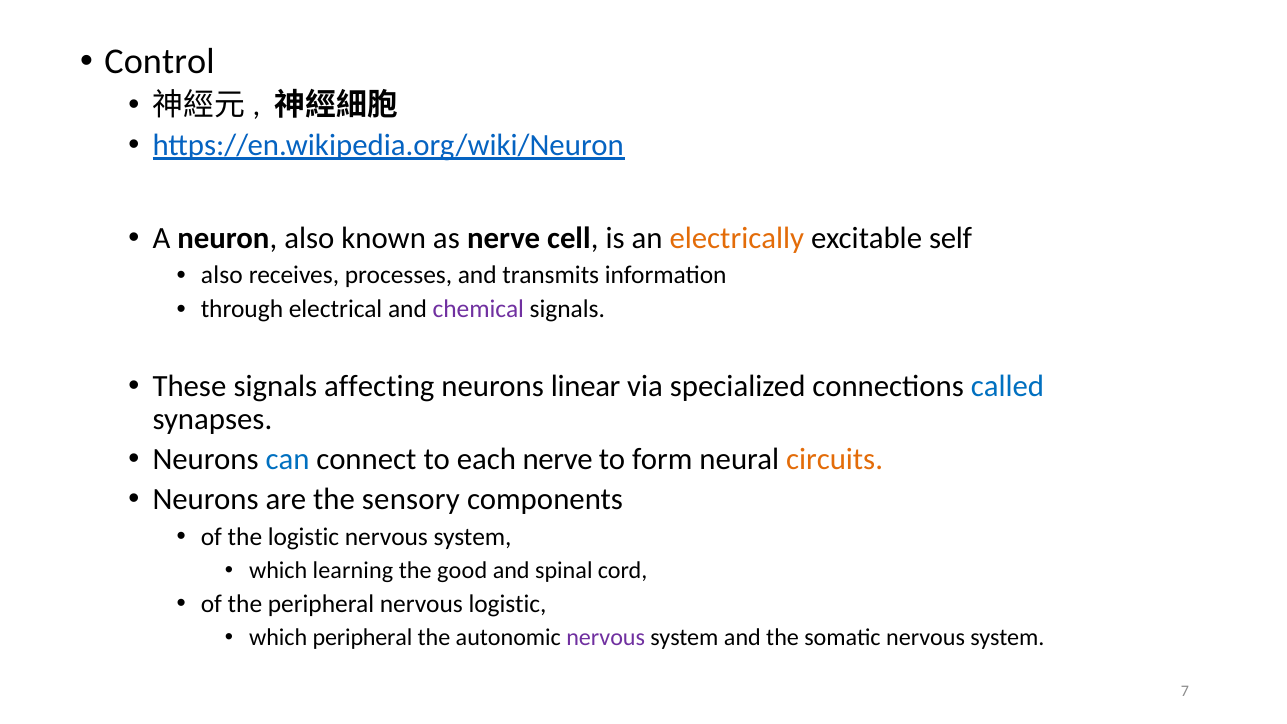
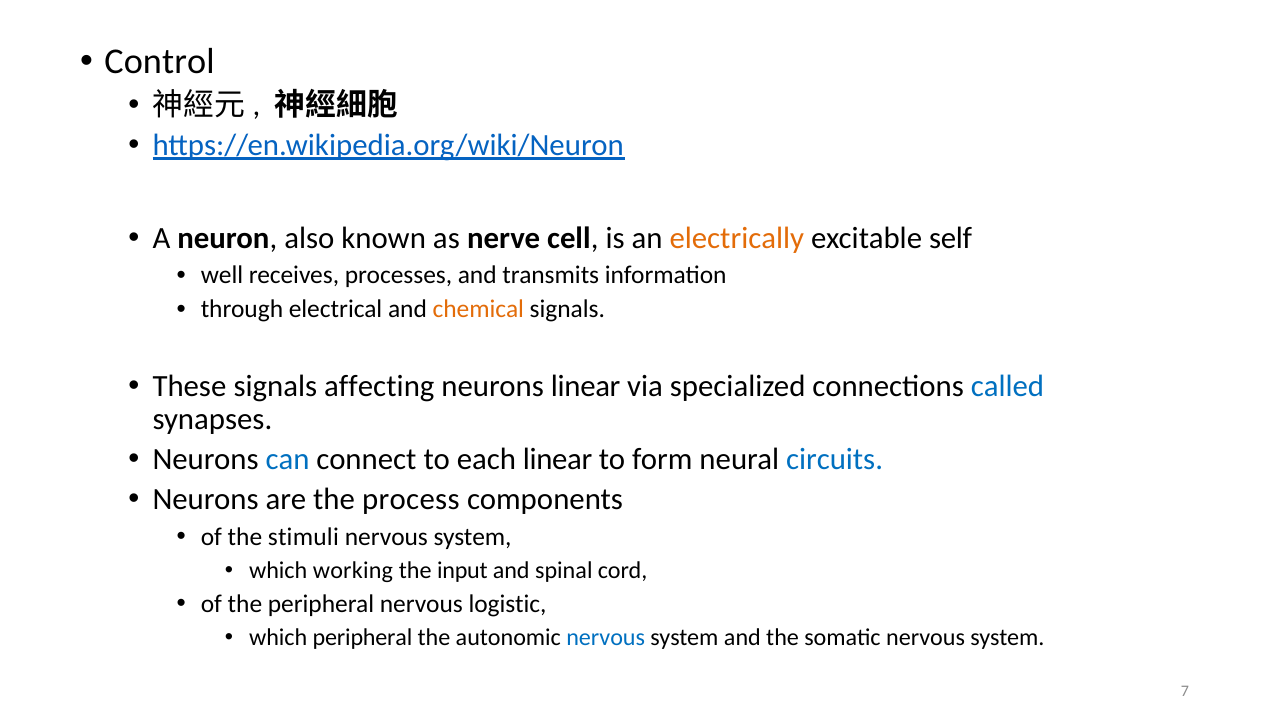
also at (222, 275): also -> well
chemical colour: purple -> orange
each nerve: nerve -> linear
circuits colour: orange -> blue
sensory: sensory -> process
the logistic: logistic -> stimuli
learning: learning -> working
good: good -> input
nervous at (606, 637) colour: purple -> blue
